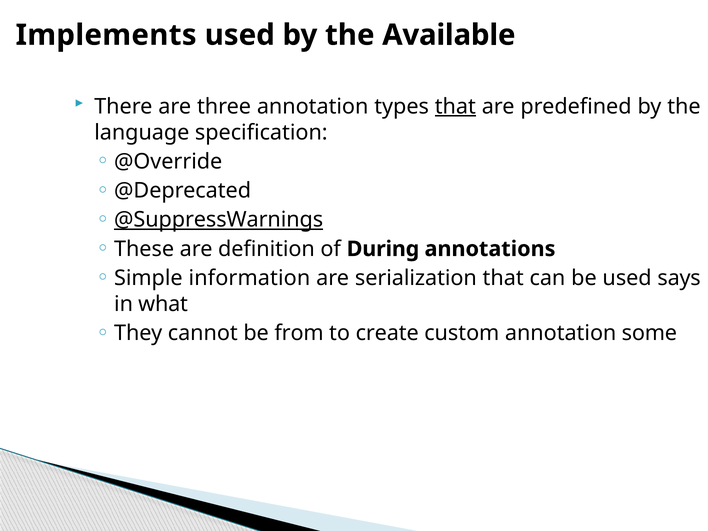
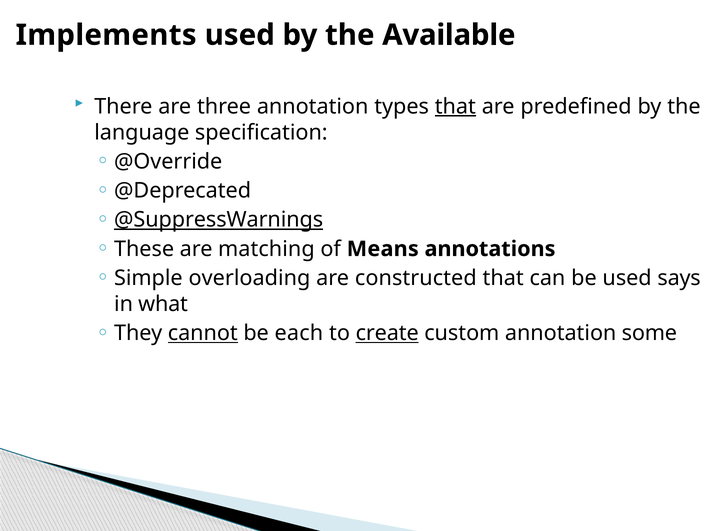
definition: definition -> matching
During: During -> Means
information: information -> overloading
serialization: serialization -> constructed
cannot underline: none -> present
from: from -> each
create underline: none -> present
